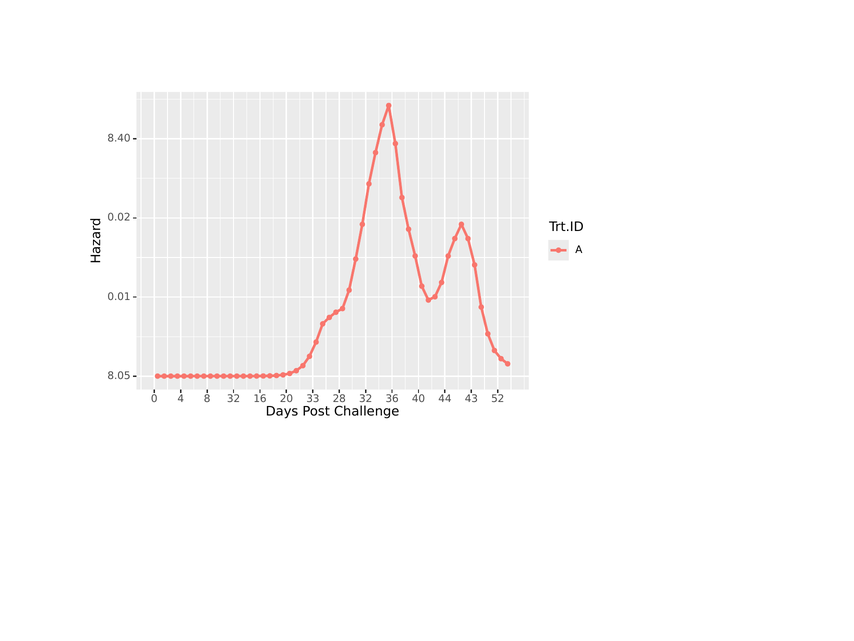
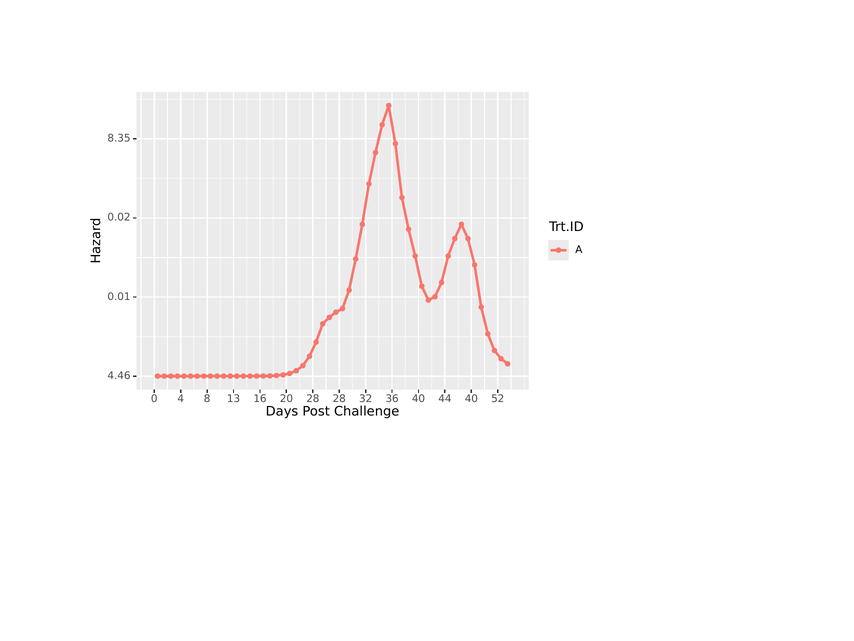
8.40: 8.40 -> 8.35
8.05: 8.05 -> 4.46
8 32: 32 -> 13
20 33: 33 -> 28
44 43: 43 -> 40
